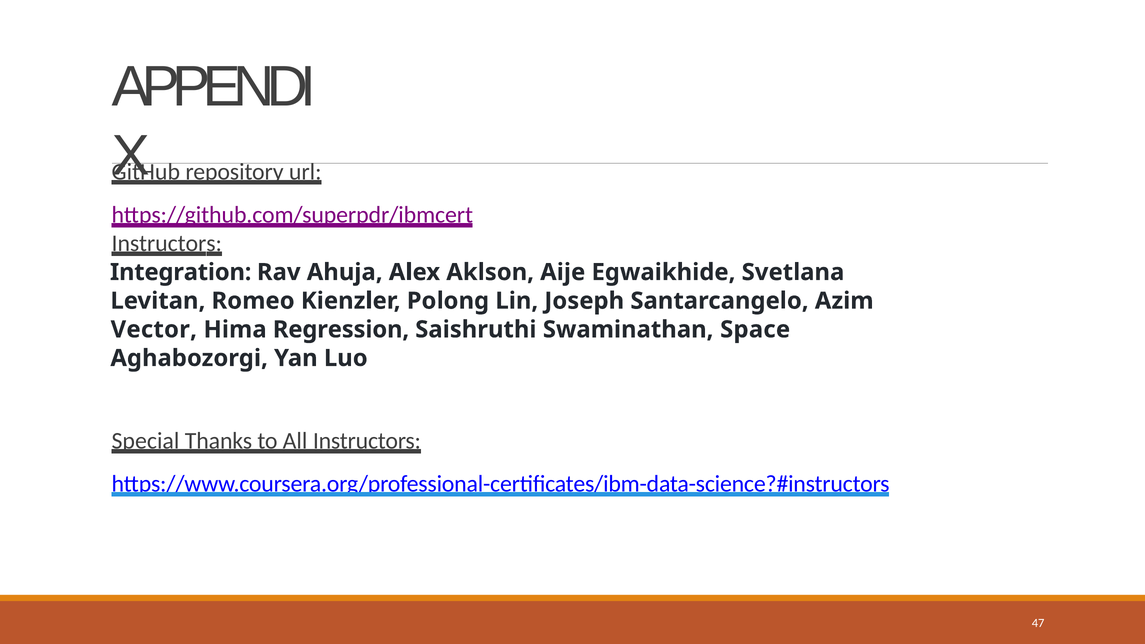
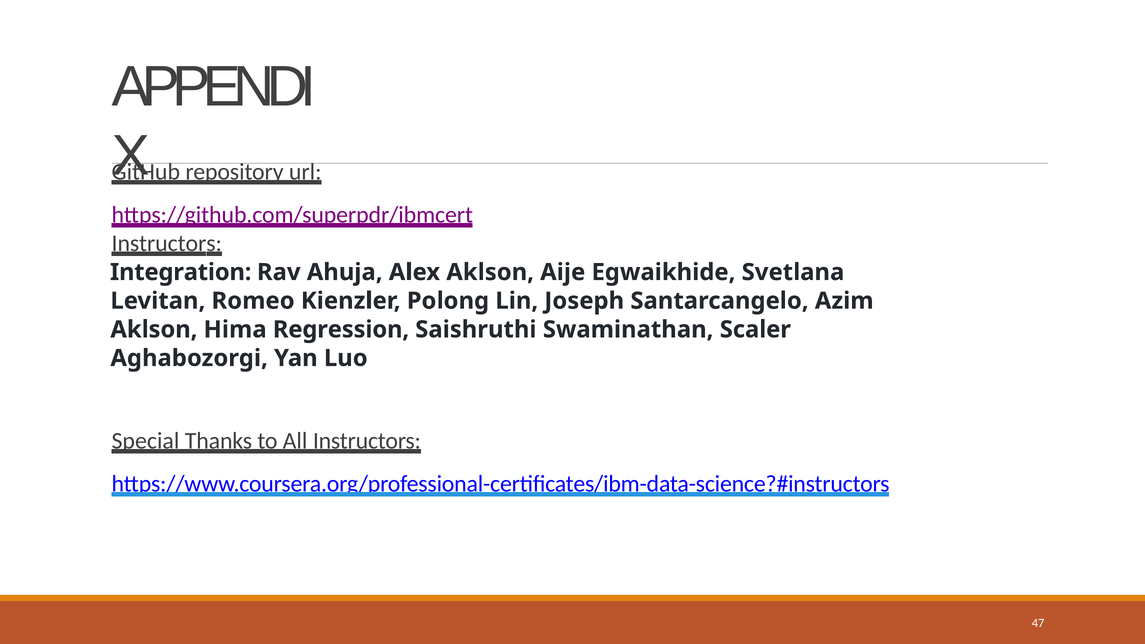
Vector at (154, 330): Vector -> Aklson
Space: Space -> Scaler
